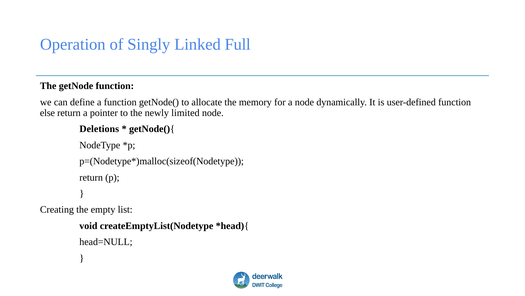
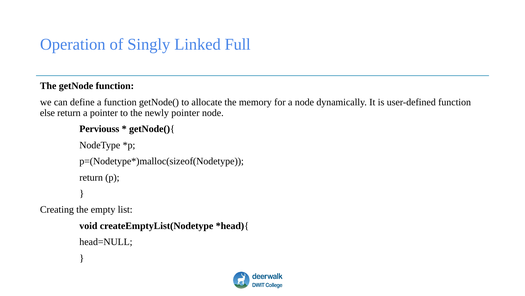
newly limited: limited -> pointer
Deletions: Deletions -> Perviouss
